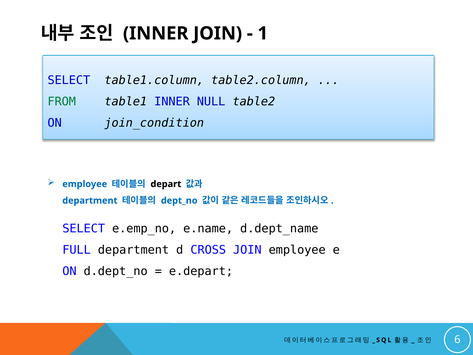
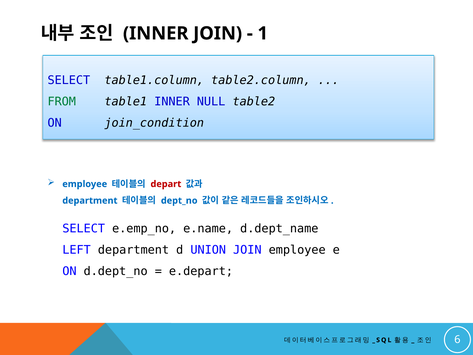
depart colour: black -> red
FULL: FULL -> LEFT
CROSS: CROSS -> UNION
